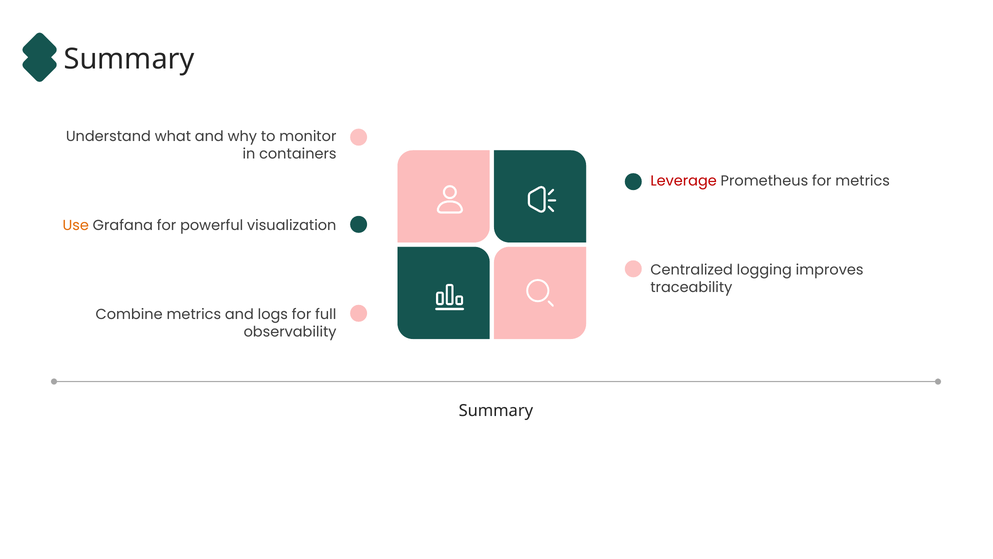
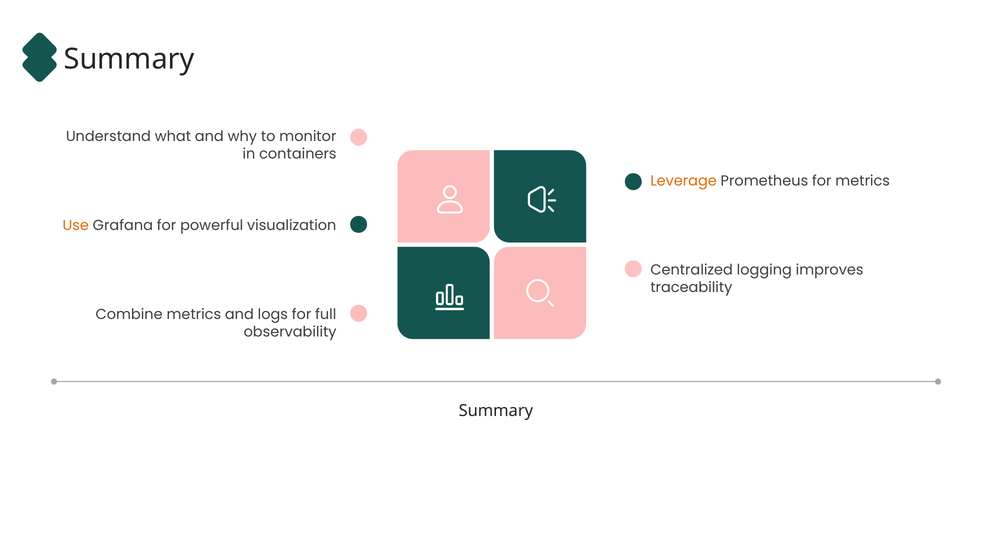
Leverage colour: red -> orange
